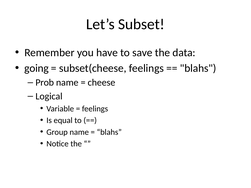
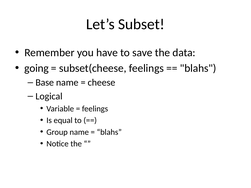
Prob: Prob -> Base
